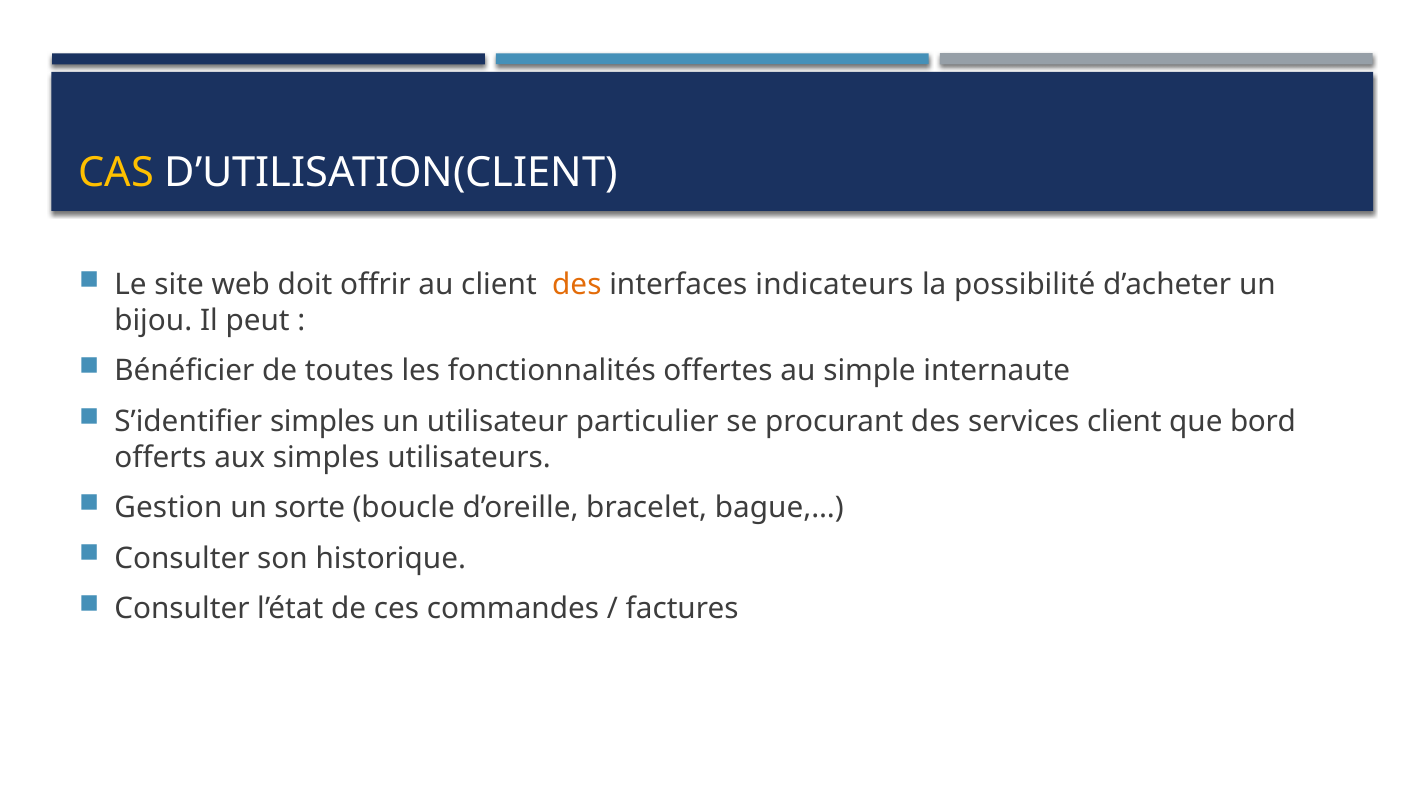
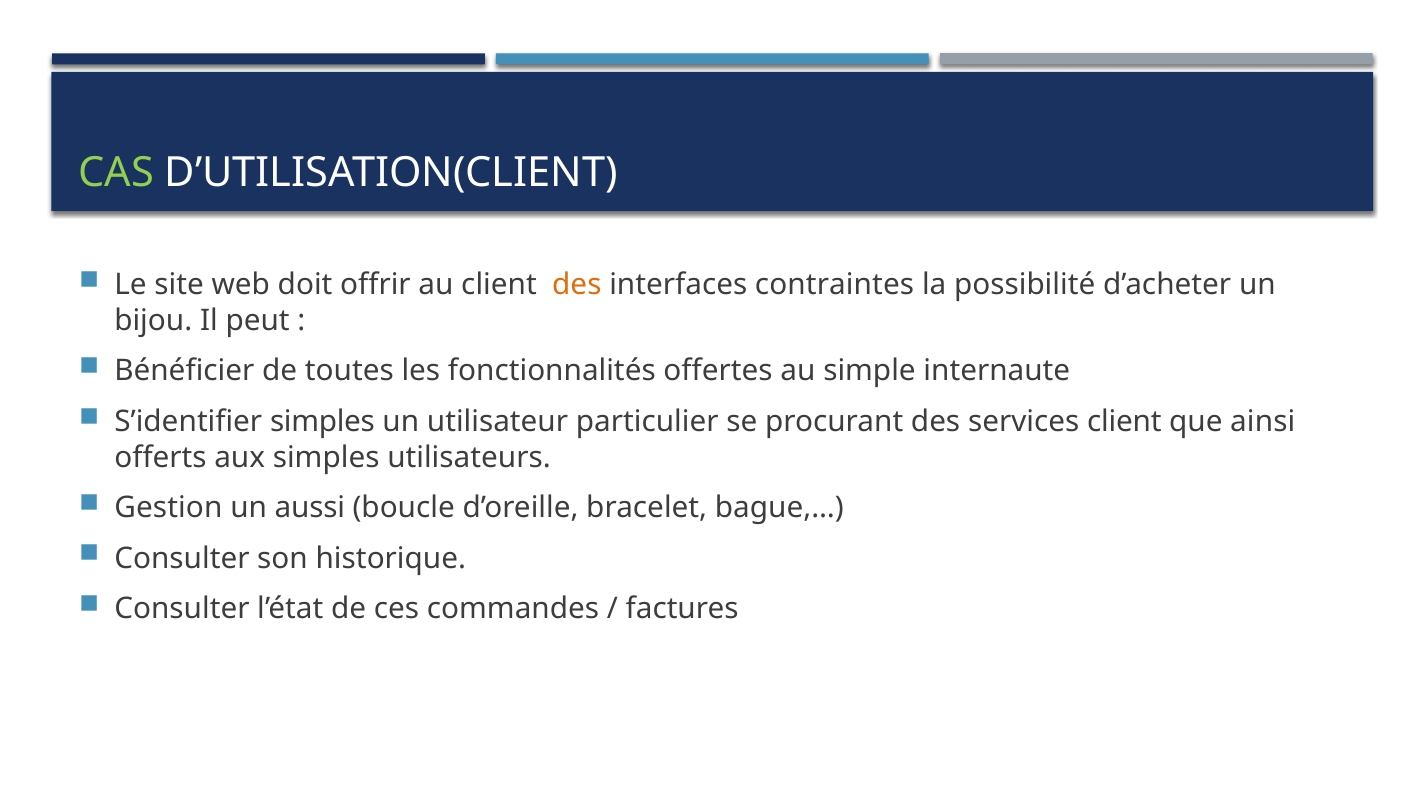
CAS colour: yellow -> light green
indicateurs: indicateurs -> contraintes
bord: bord -> ainsi
sorte: sorte -> aussi
